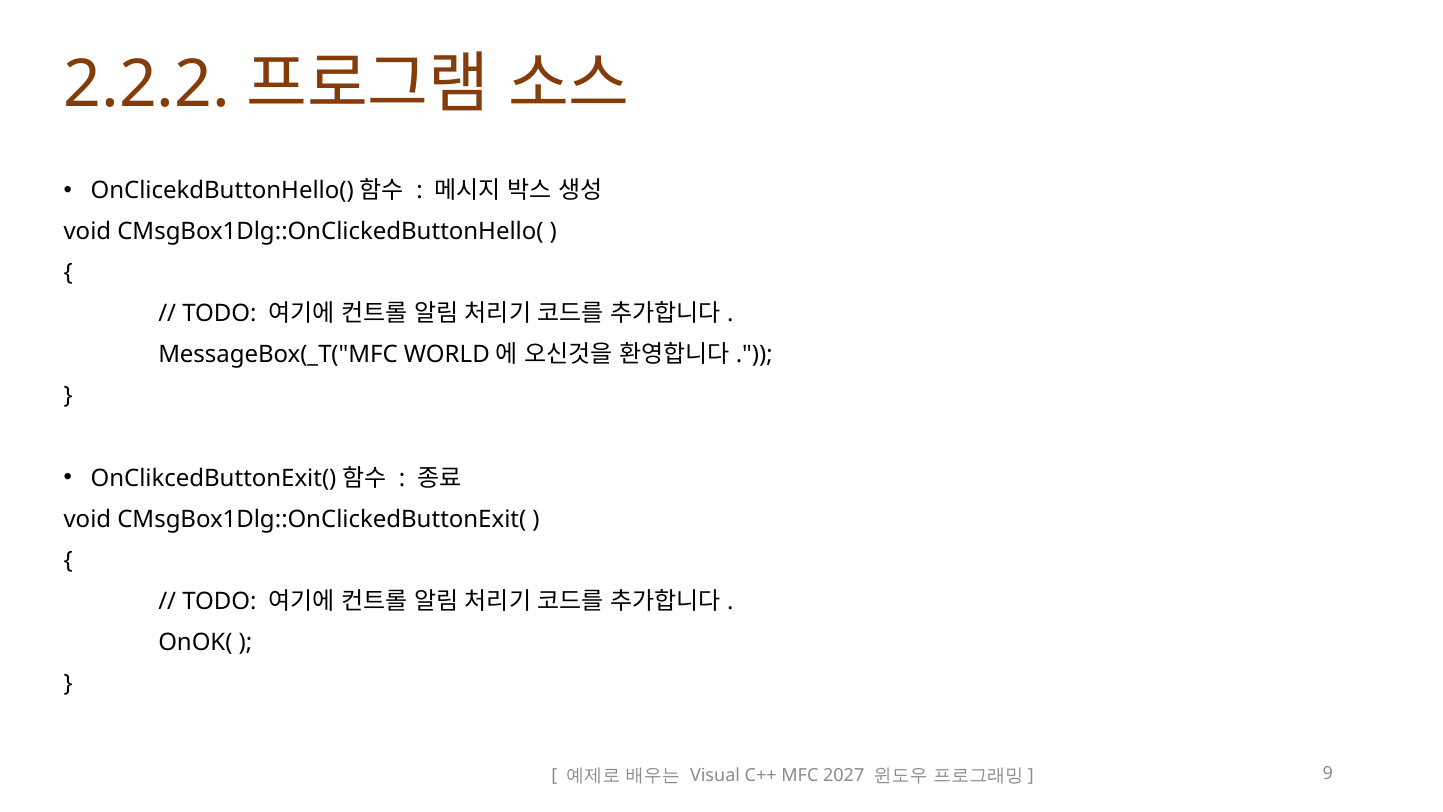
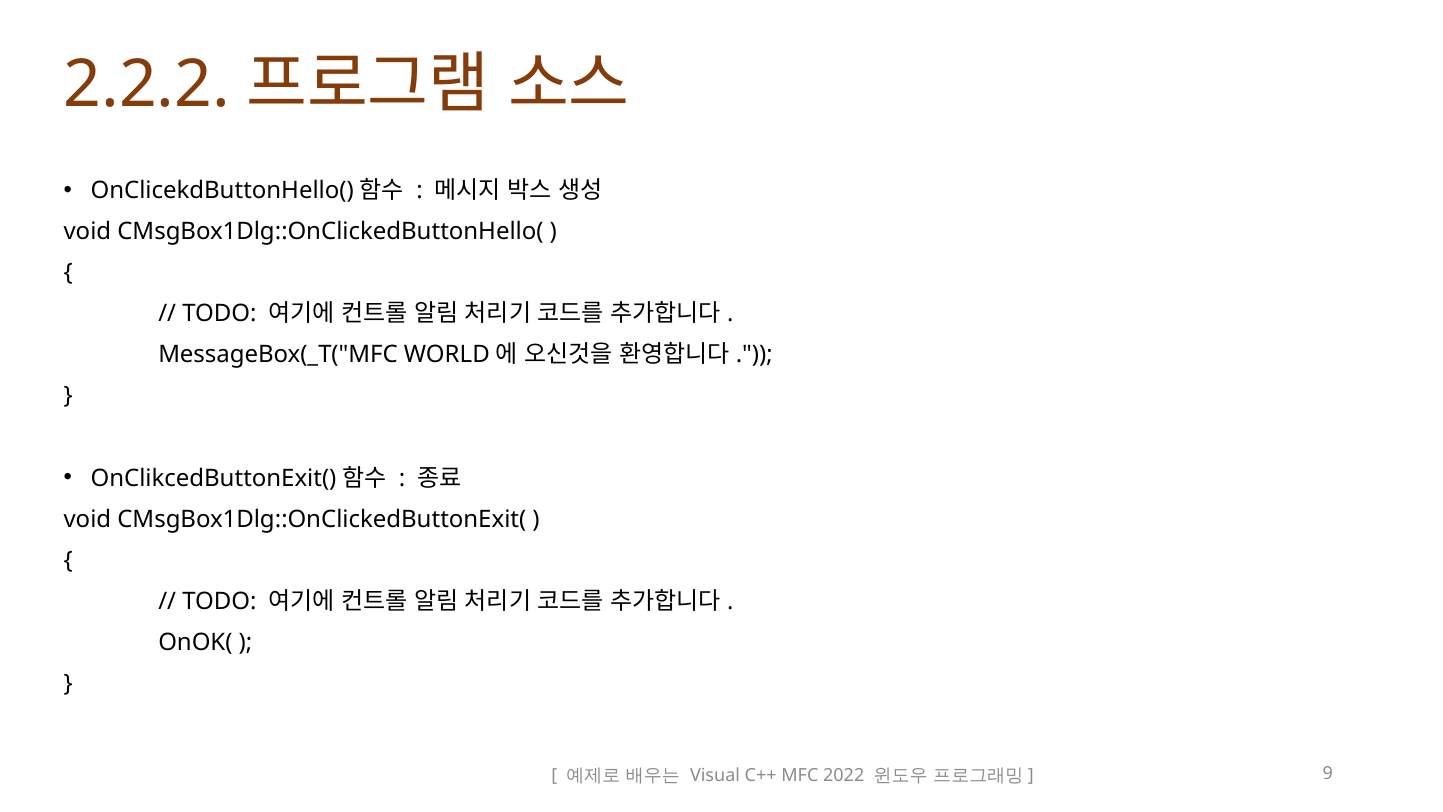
2027: 2027 -> 2022
